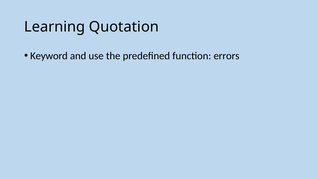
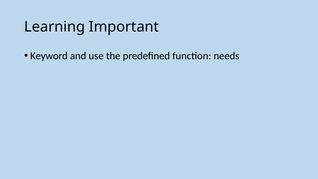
Quotation: Quotation -> Important
errors: errors -> needs
